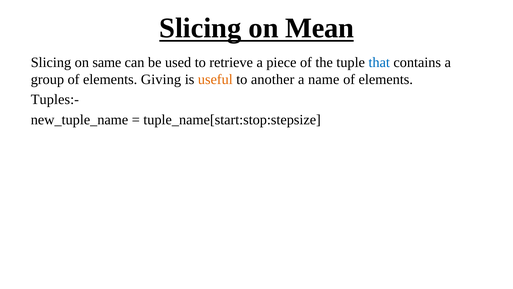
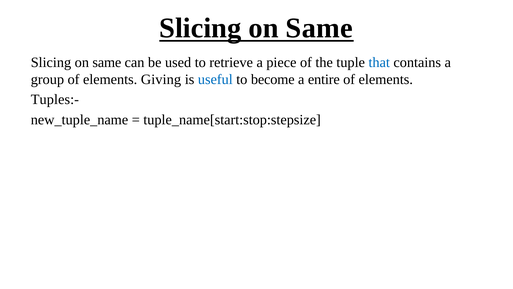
Mean at (320, 28): Mean -> Same
useful colour: orange -> blue
another: another -> become
name: name -> entire
